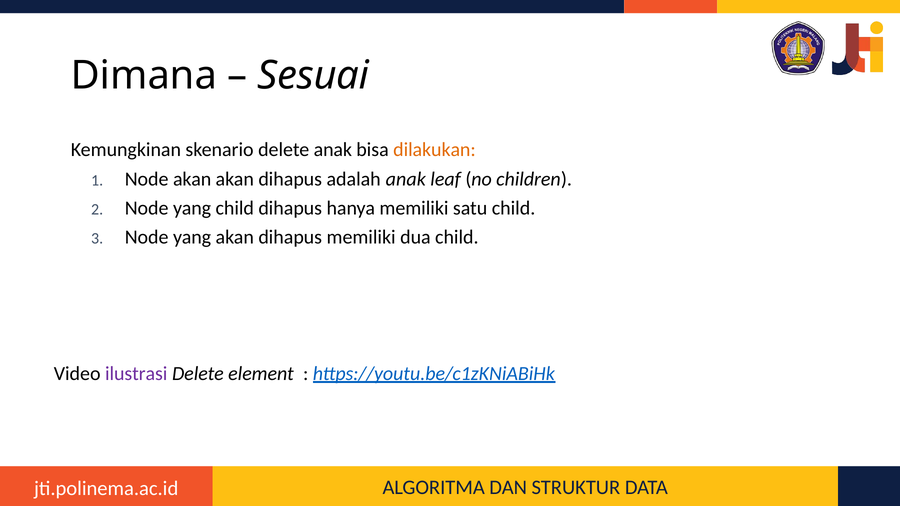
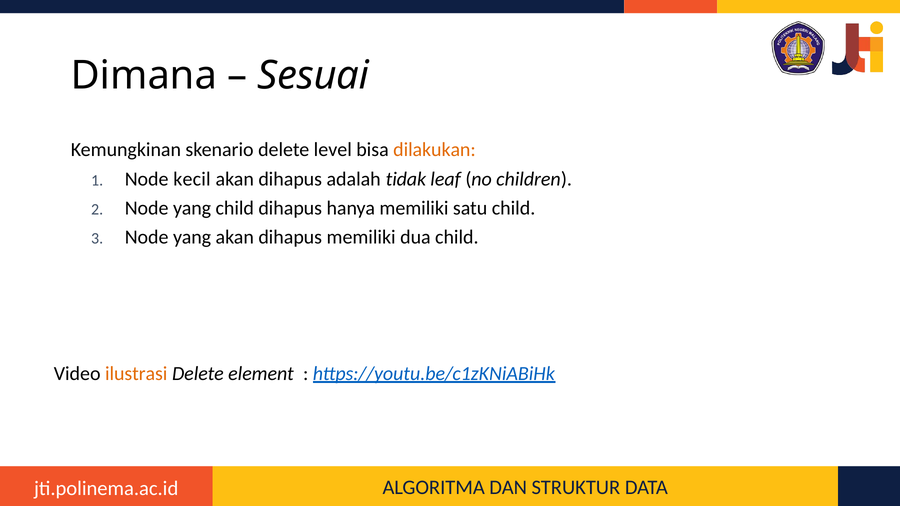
delete anak: anak -> level
Node akan: akan -> kecil
adalah anak: anak -> tidak
ilustrasi colour: purple -> orange
